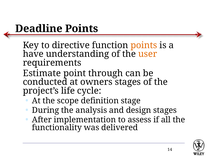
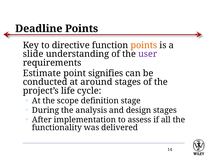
have: have -> slide
user colour: orange -> purple
through: through -> signifies
owners: owners -> around
